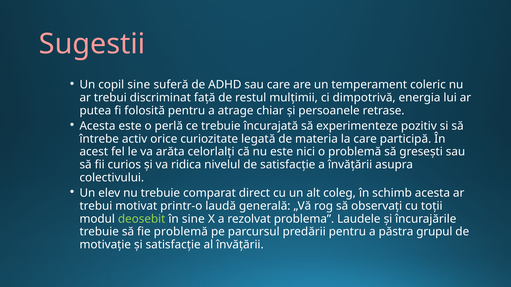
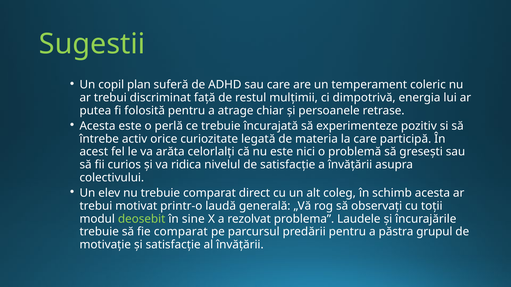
Sugestii colour: pink -> light green
copil sine: sine -> plan
fie problemă: problemă -> comparat
